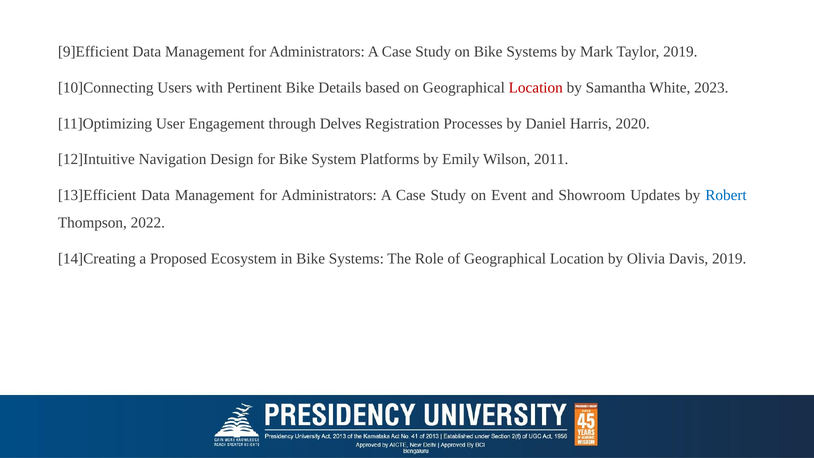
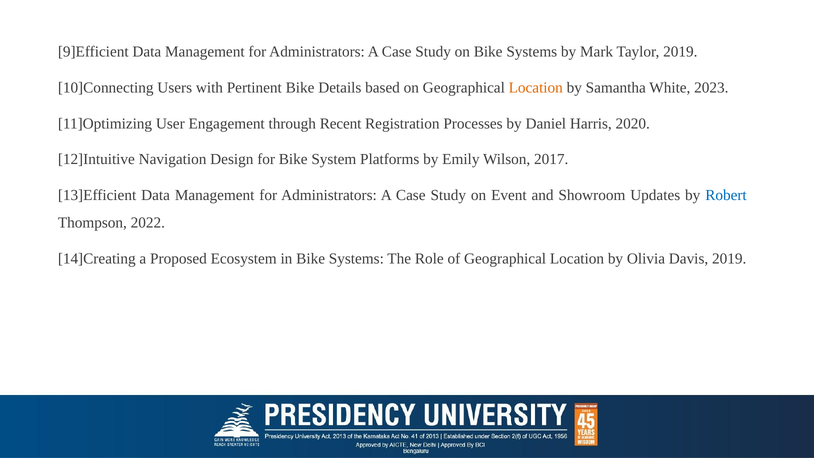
Location at (536, 87) colour: red -> orange
Delves: Delves -> Recent
2011: 2011 -> 2017
